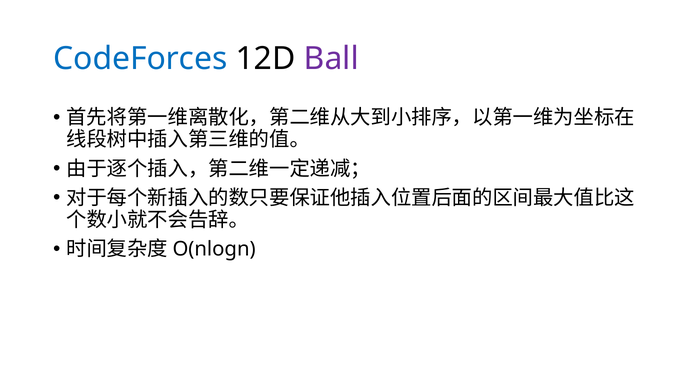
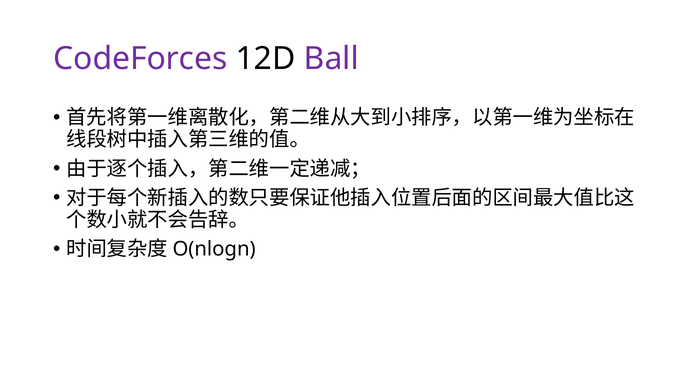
CodeForces colour: blue -> purple
